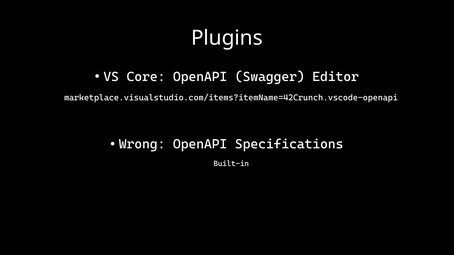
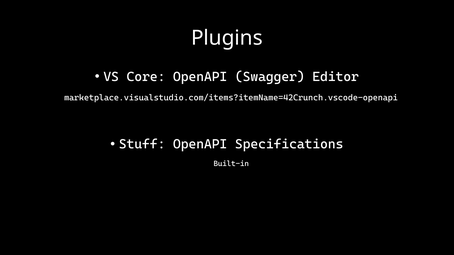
Wrong: Wrong -> Stuff
